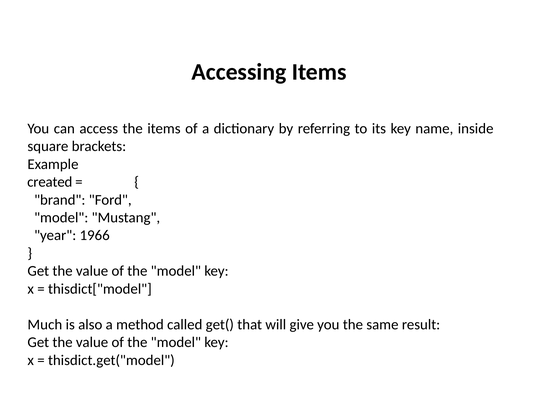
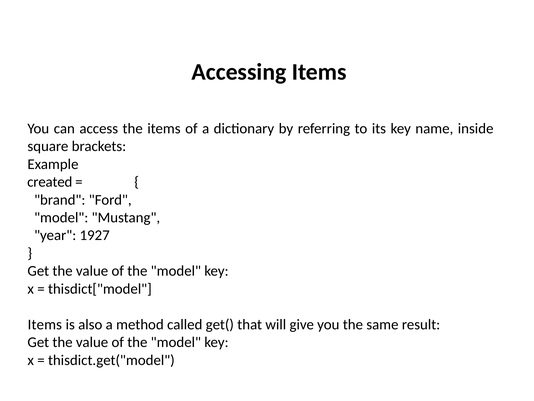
1966: 1966 -> 1927
Much at (45, 324): Much -> Items
